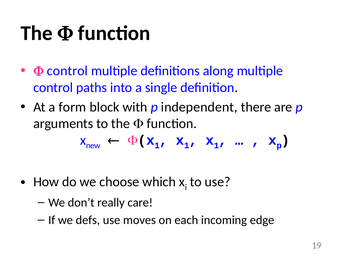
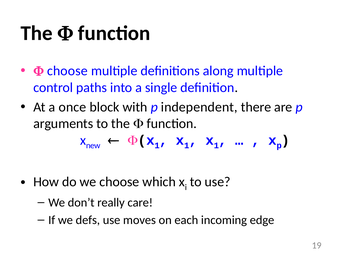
control at (67, 71): control -> choose
form: form -> once
